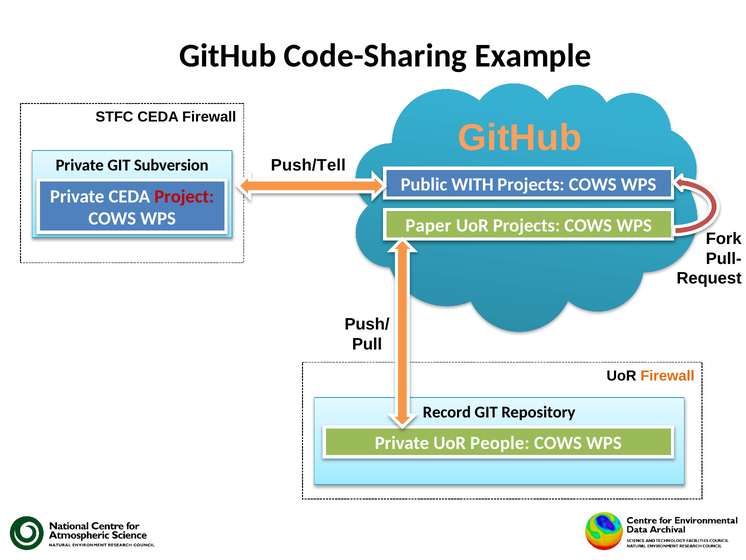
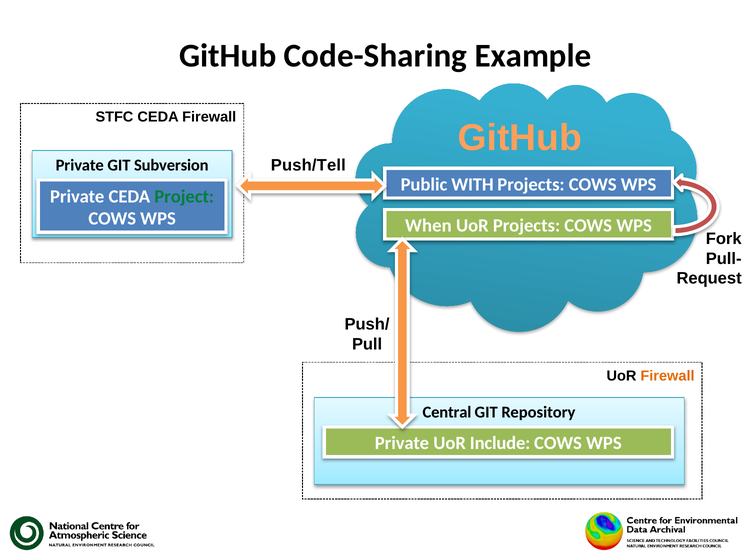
Project colour: red -> green
Paper: Paper -> When
Record: Record -> Central
People: People -> Include
